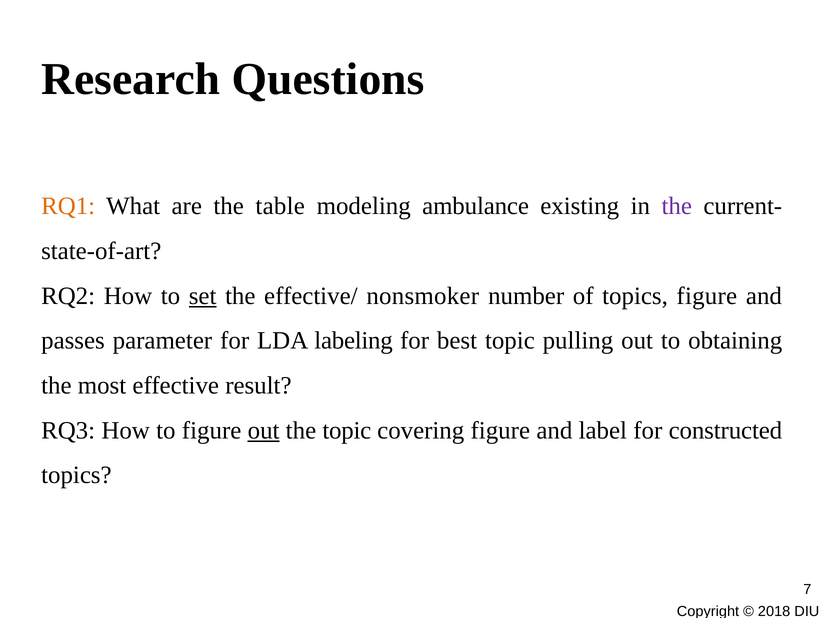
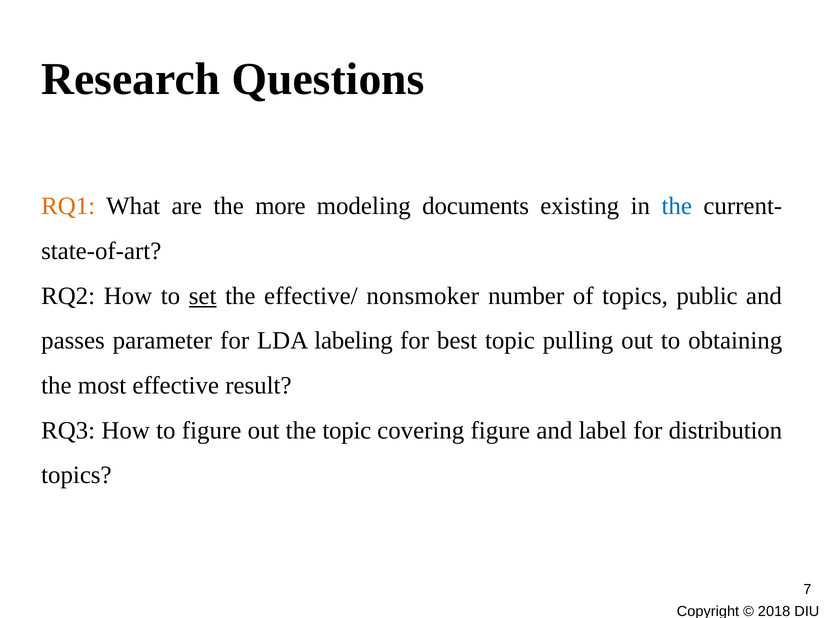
table: table -> more
ambulance: ambulance -> documents
the at (677, 206) colour: purple -> blue
topics figure: figure -> public
out at (264, 430) underline: present -> none
constructed: constructed -> distribution
